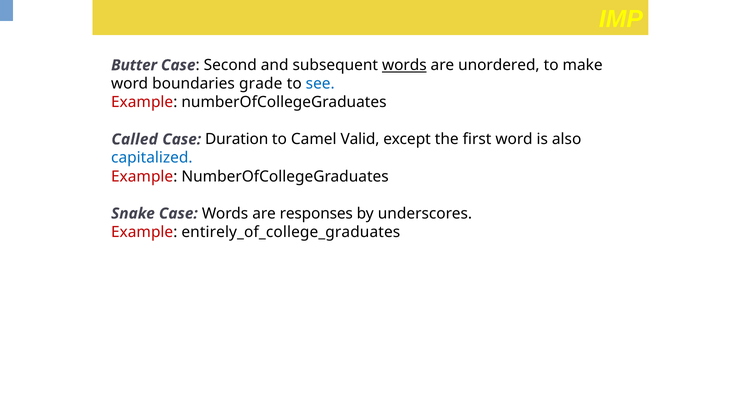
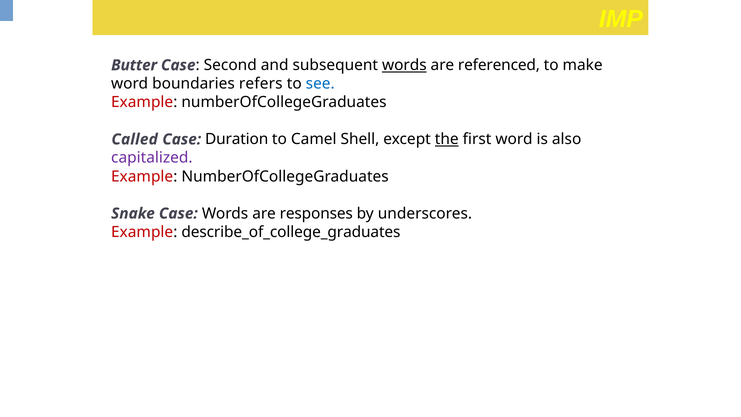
unordered: unordered -> referenced
grade: grade -> refers
Valid: Valid -> Shell
the underline: none -> present
capitalized colour: blue -> purple
entirely_of_college_graduates: entirely_of_college_graduates -> describe_of_college_graduates
